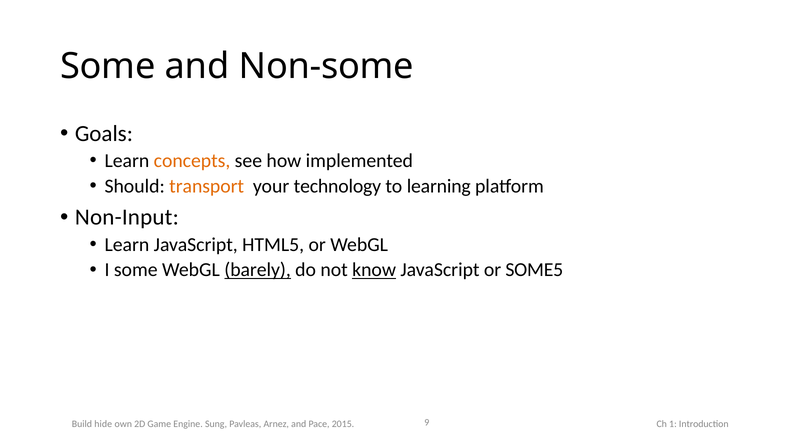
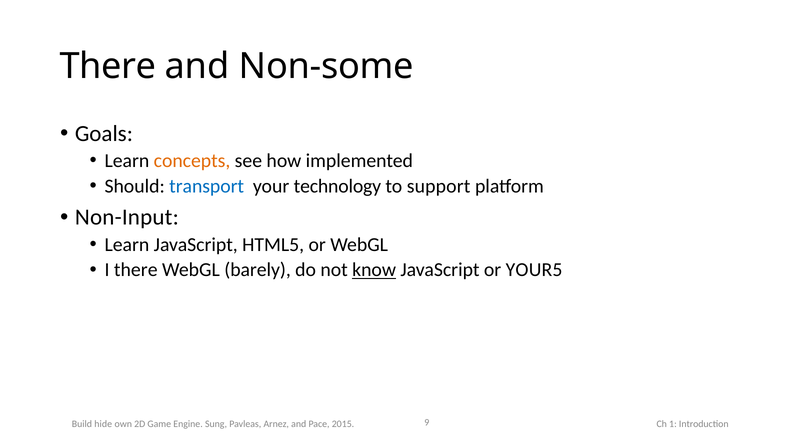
Some at (108, 66): Some -> There
transport colour: orange -> blue
learning: learning -> support
I some: some -> there
barely underline: present -> none
SOME5: SOME5 -> YOUR5
